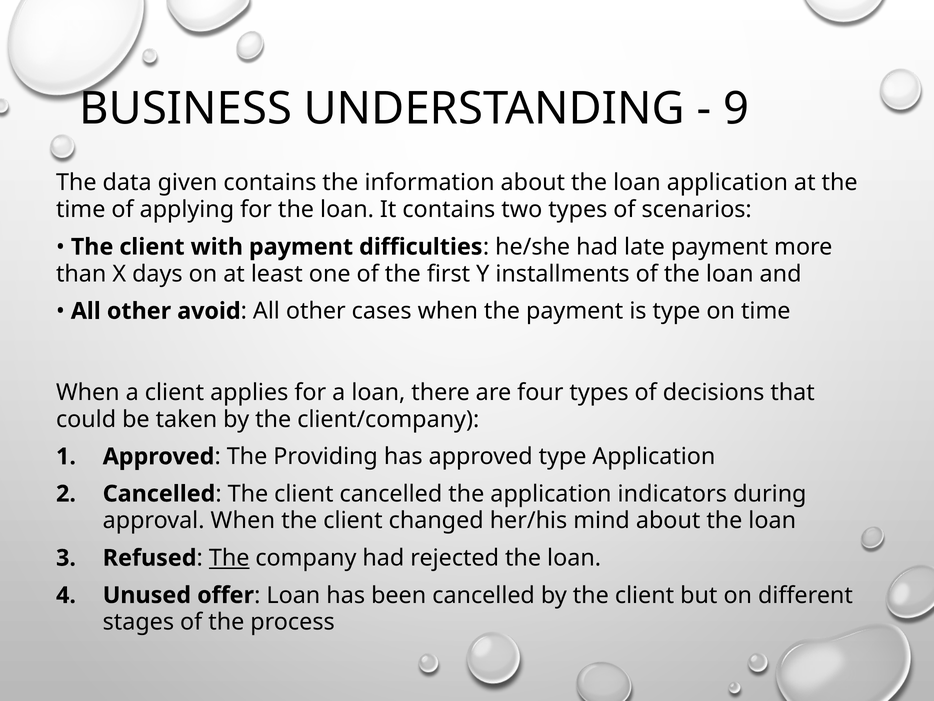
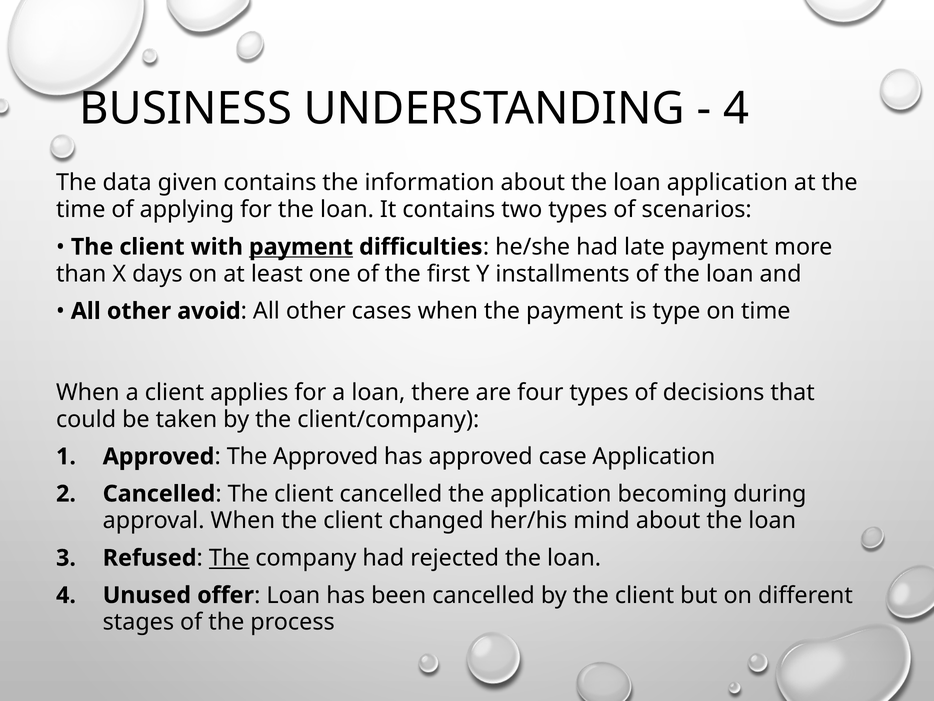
9 at (736, 109): 9 -> 4
payment at (301, 247) underline: none -> present
The Providing: Providing -> Approved
approved type: type -> case
indicators: indicators -> becoming
